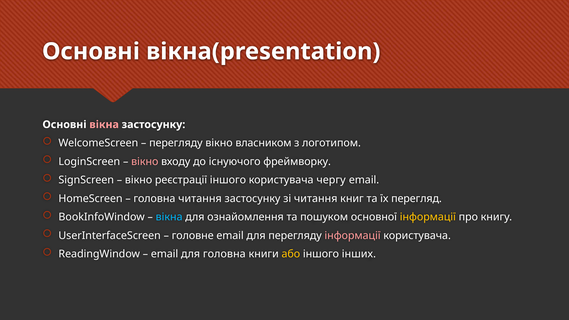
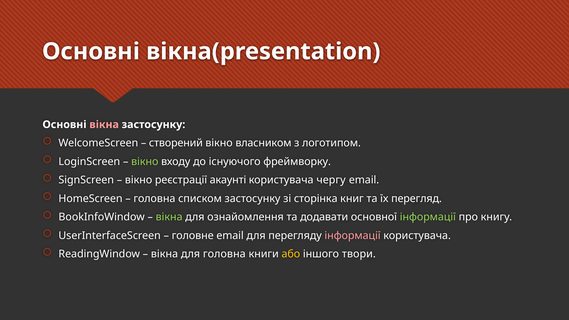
перегляду at (176, 143): перегляду -> створений
вікно at (145, 162) colour: pink -> light green
реєстрації іншого: іншого -> акаунті
головна читання: читання -> списком
зі читання: читання -> сторінка
вікна at (169, 217) colour: light blue -> light green
пошуком: пошуком -> додавати
інформації at (428, 217) colour: yellow -> light green
email at (165, 254): email -> вікна
інших: інших -> твори
